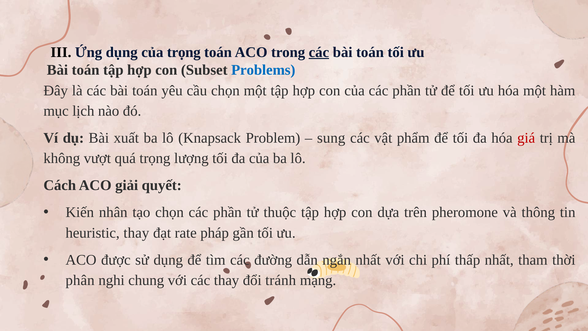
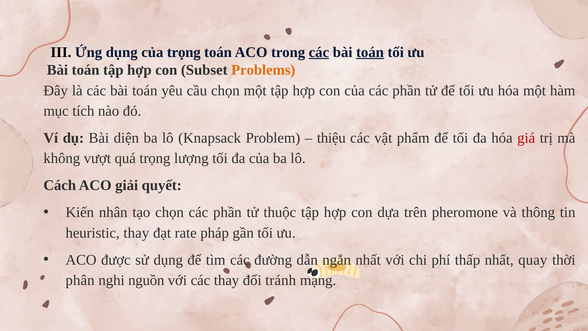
toán at (370, 52) underline: none -> present
Problems colour: blue -> orange
lịch: lịch -> tích
xuất: xuất -> diện
sung: sung -> thiệu
tham: tham -> quay
chung: chung -> nguồn
